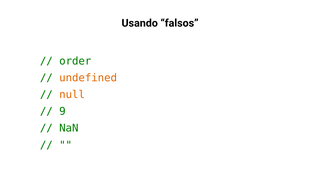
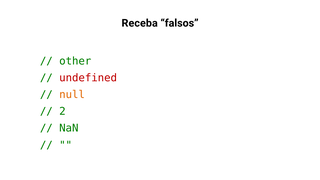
Usando: Usando -> Receba
order: order -> other
undefined colour: orange -> red
9: 9 -> 2
